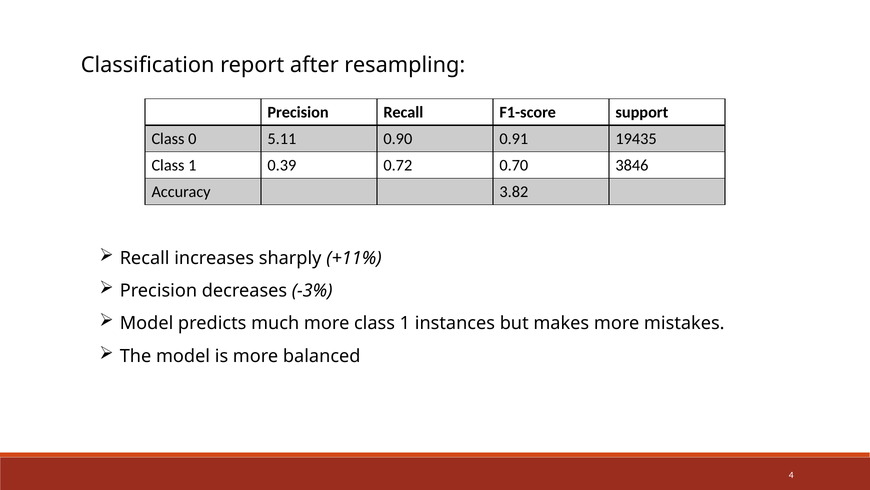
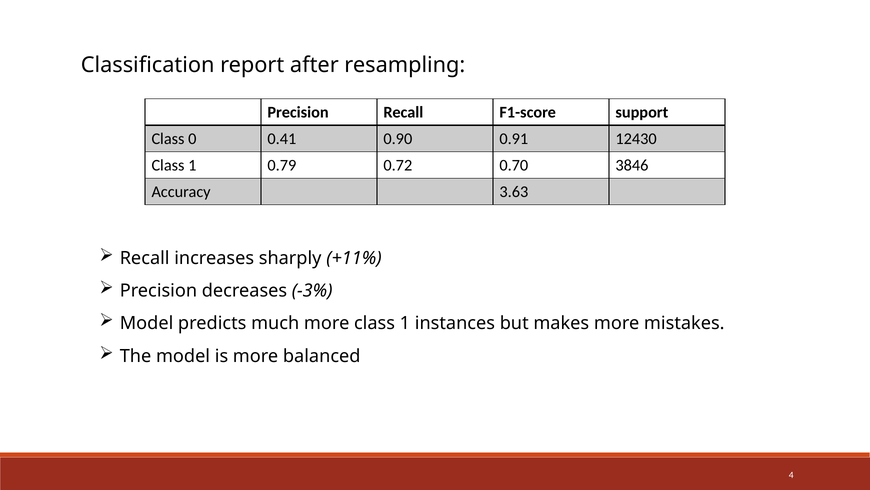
5.11: 5.11 -> 0.41
19435: 19435 -> 12430
0.39: 0.39 -> 0.79
3.82: 3.82 -> 3.63
